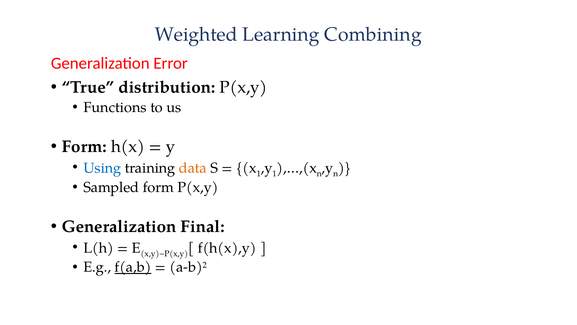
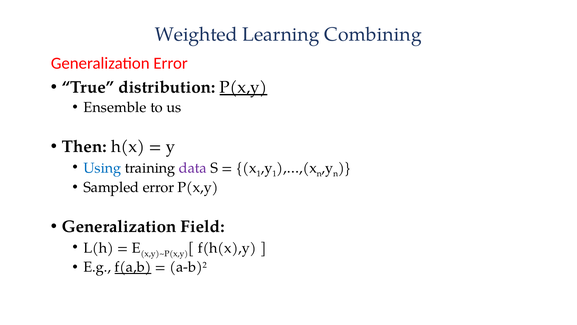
P(x,y at (243, 87) underline: none -> present
Functions: Functions -> Ensemble
Form at (84, 146): Form -> Then
data colour: orange -> purple
Sampled form: form -> error
Final: Final -> Field
